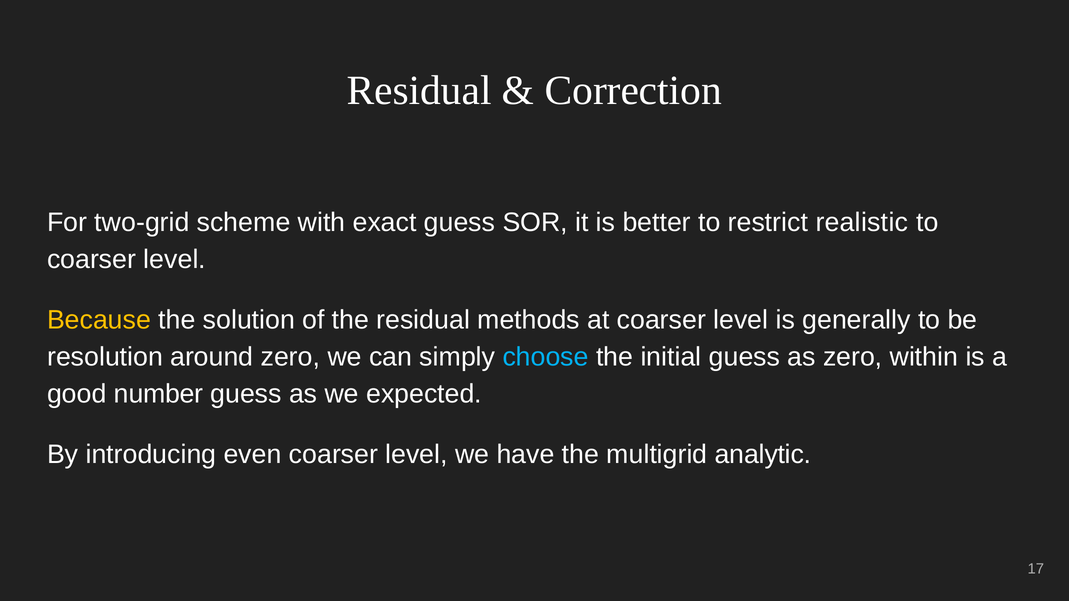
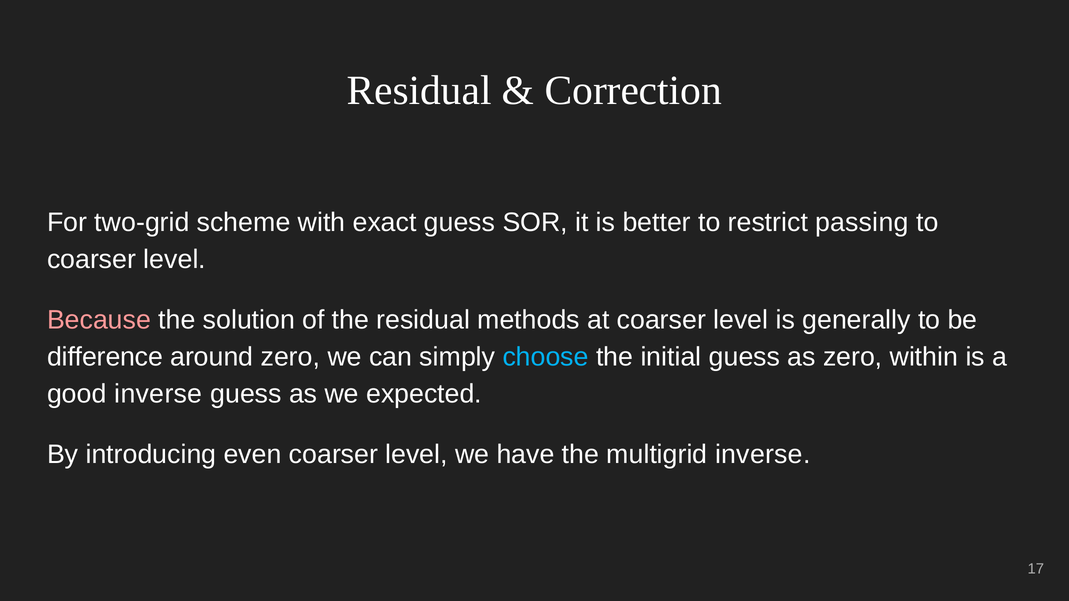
realistic: realistic -> passing
Because colour: yellow -> pink
resolution: resolution -> difference
good number: number -> inverse
multigrid analytic: analytic -> inverse
